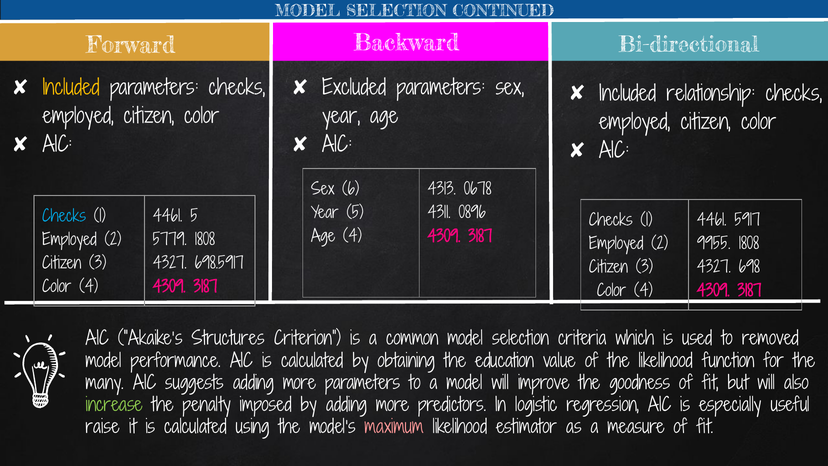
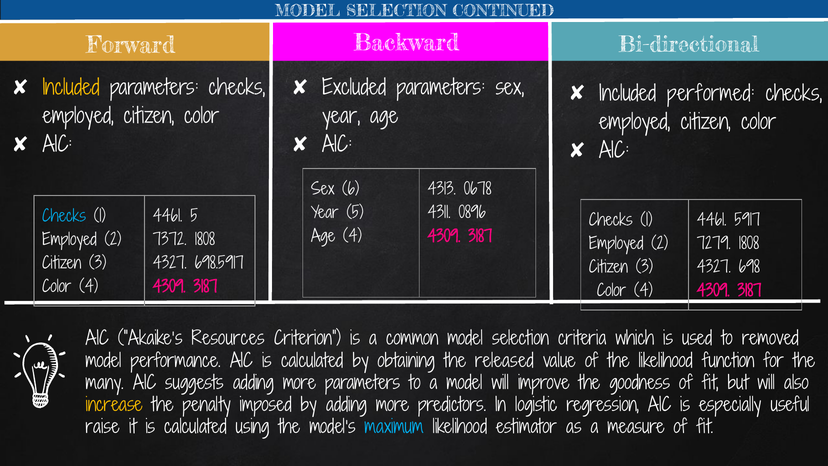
relationship: relationship -> performed
5779: 5779 -> 7372
9955: 9955 -> 7279
Structures: Structures -> Resources
education: education -> released
increase colour: light green -> yellow
maximum colour: pink -> light blue
